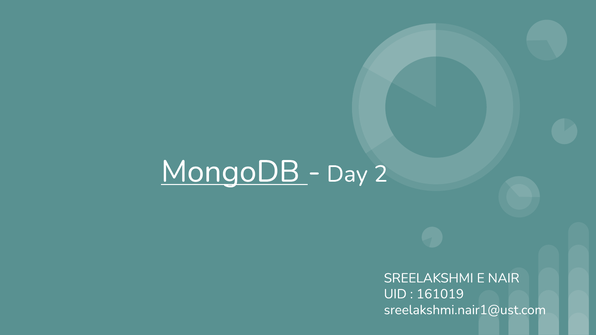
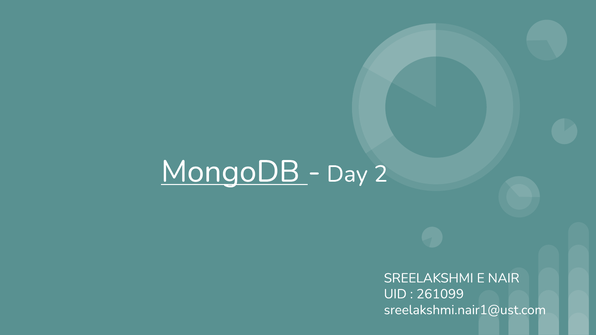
161019: 161019 -> 261099
